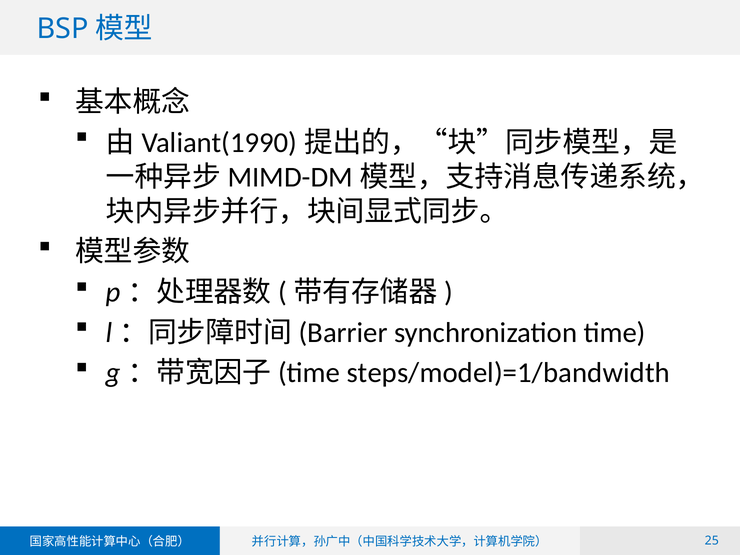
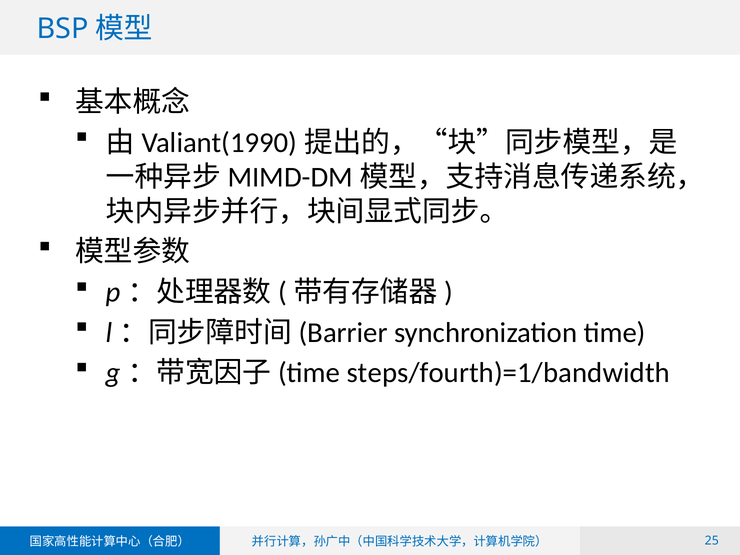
steps/model)=1/bandwidth: steps/model)=1/bandwidth -> steps/fourth)=1/bandwidth
